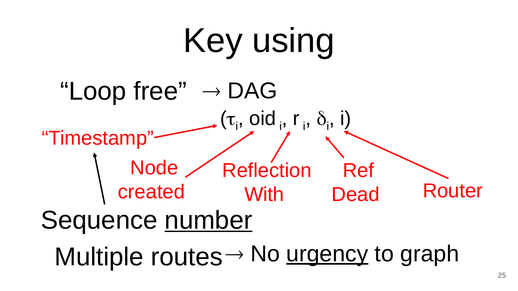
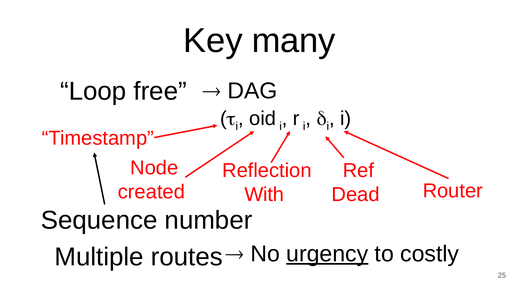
using: using -> many
number underline: present -> none
graph: graph -> costly
